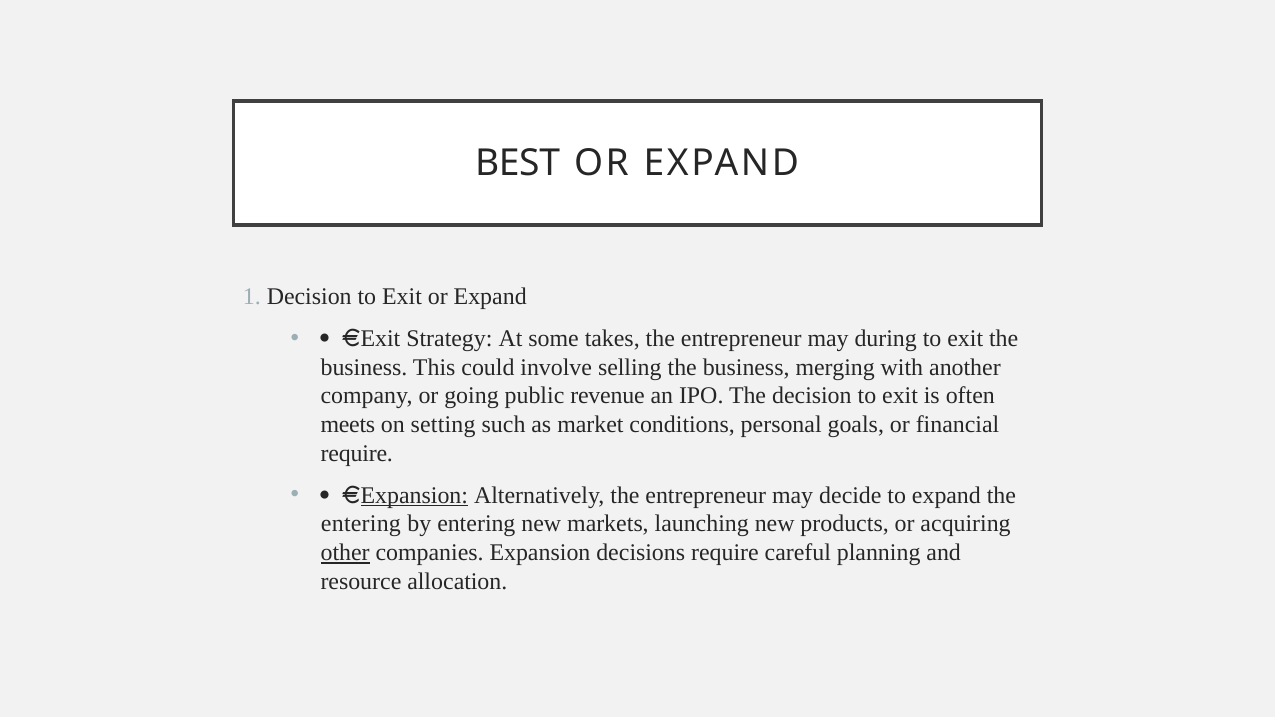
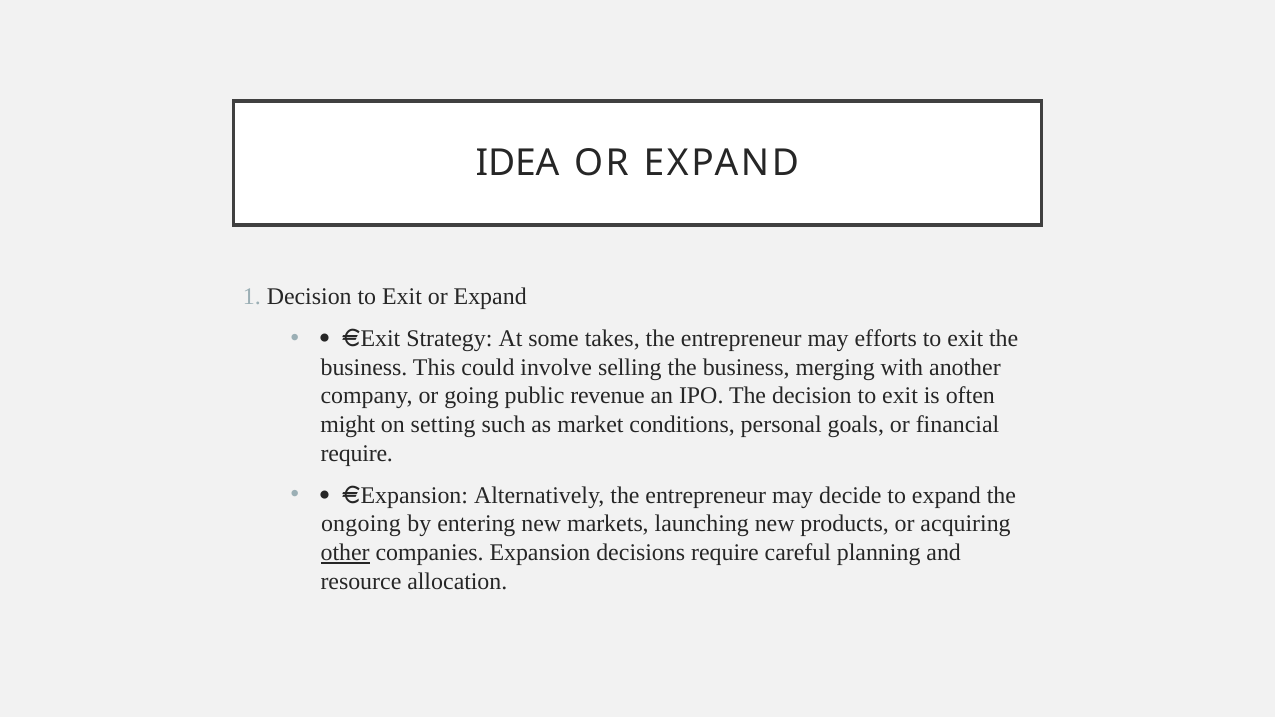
BEST: BEST -> IDEA
during: during -> efforts
meets: meets -> might
Expansion at (414, 495) underline: present -> none
entering at (361, 524): entering -> ongoing
